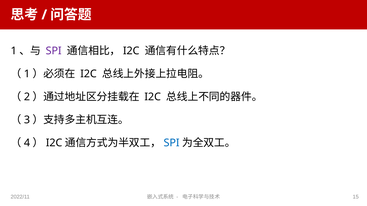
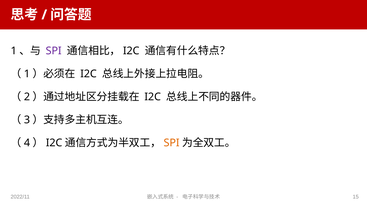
SPI at (172, 143) colour: blue -> orange
